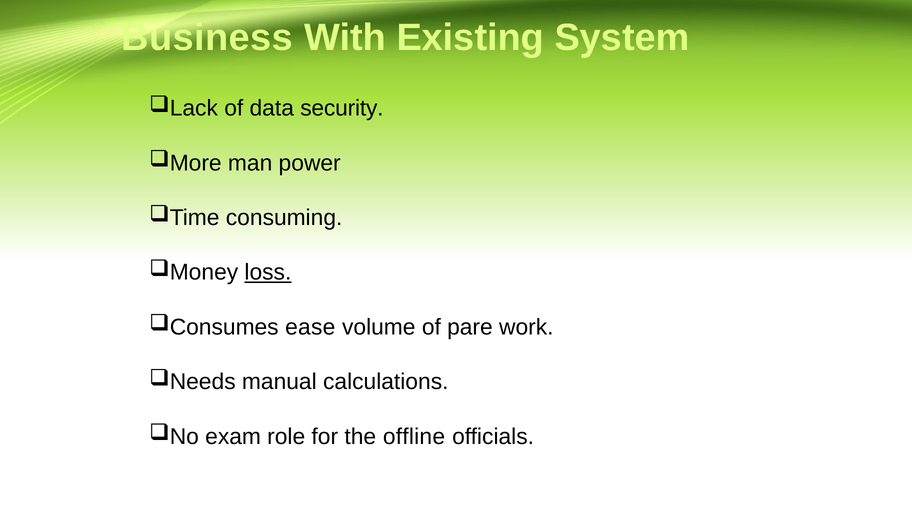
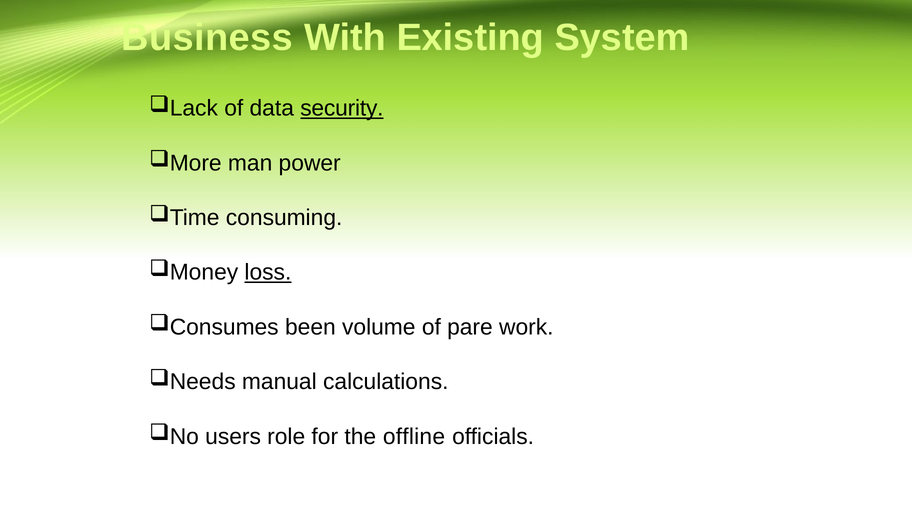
security underline: none -> present
ease: ease -> been
exam: exam -> users
